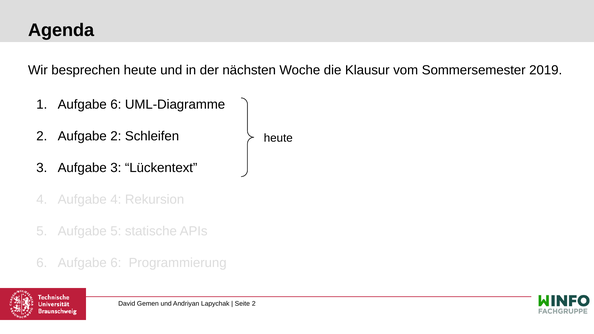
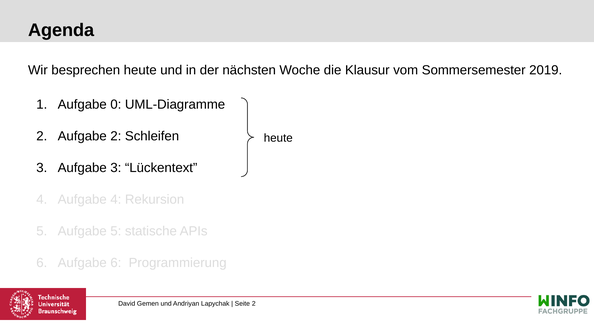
1 Aufgabe 6: 6 -> 0
